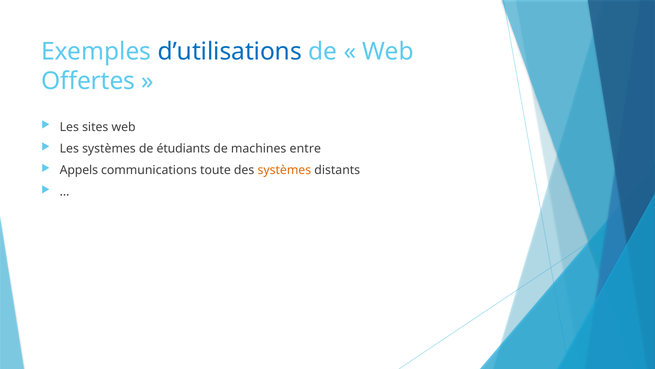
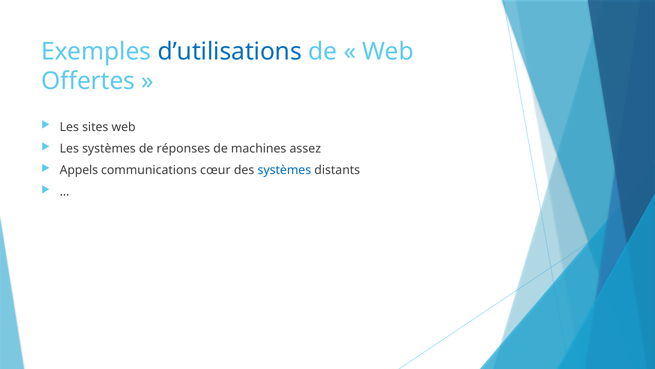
étudiants: étudiants -> réponses
entre: entre -> assez
toute: toute -> cœur
systèmes at (284, 170) colour: orange -> blue
